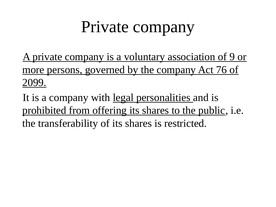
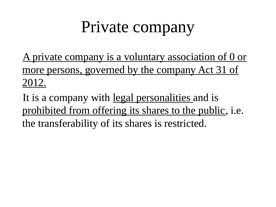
9: 9 -> 0
76: 76 -> 31
2099: 2099 -> 2012
